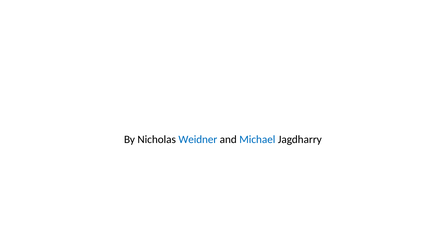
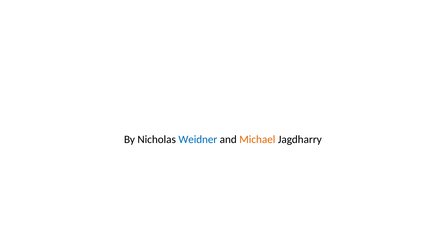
Michael colour: blue -> orange
